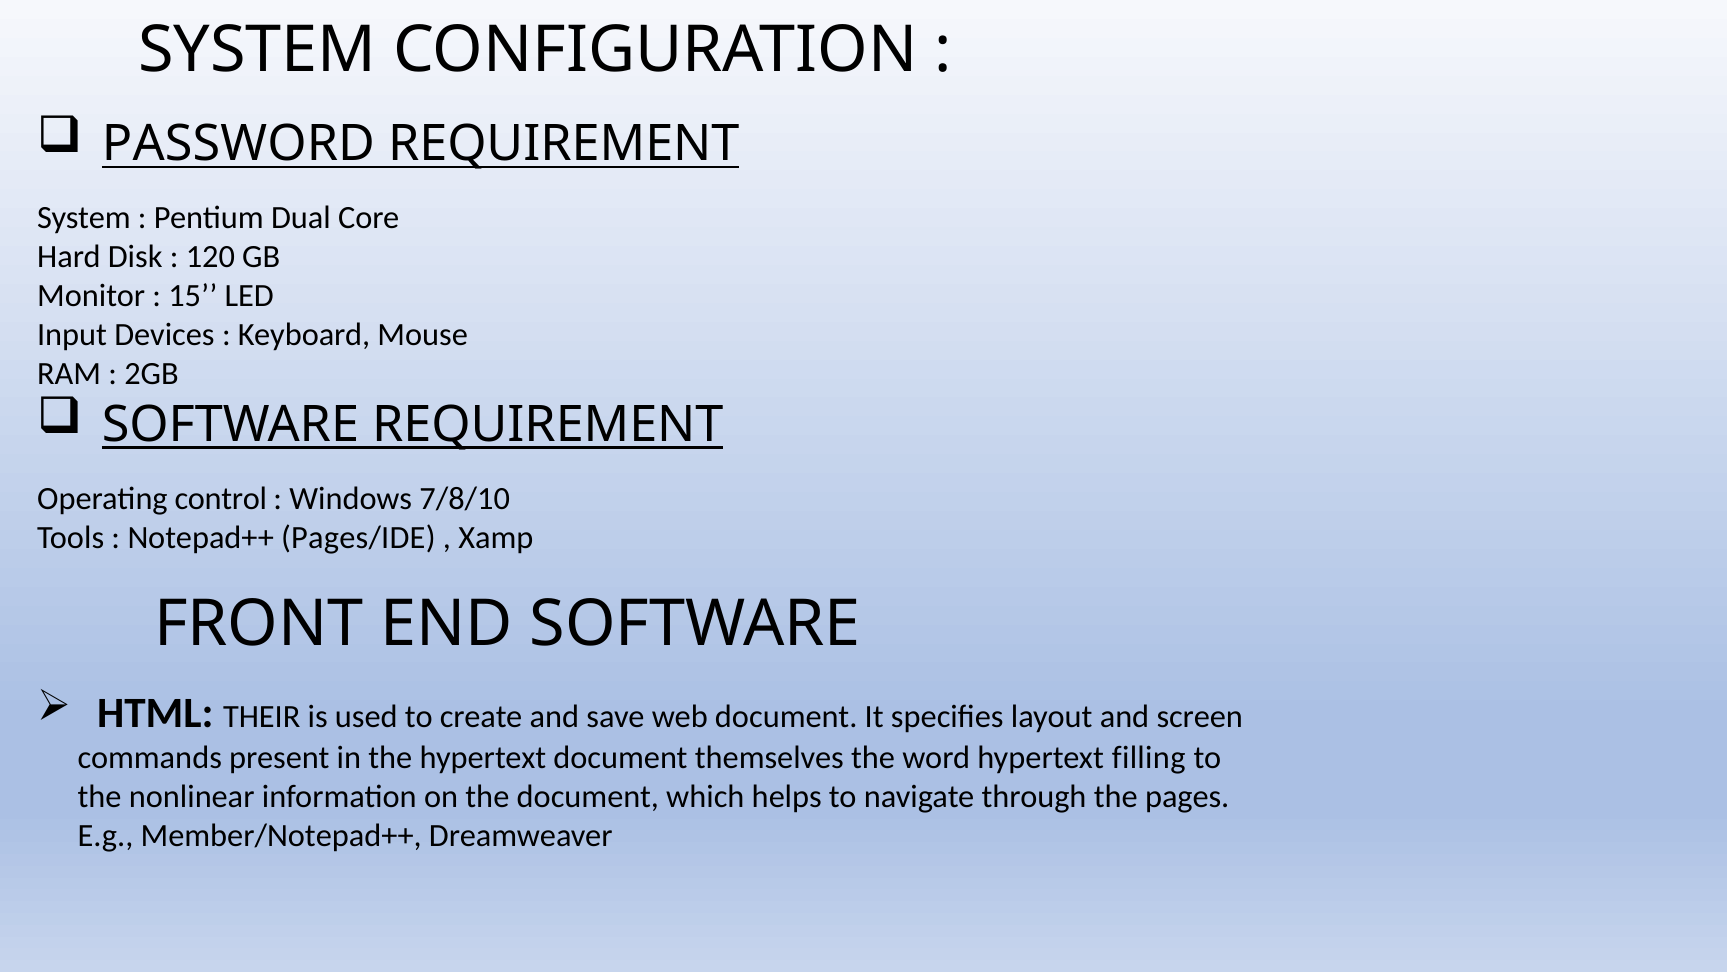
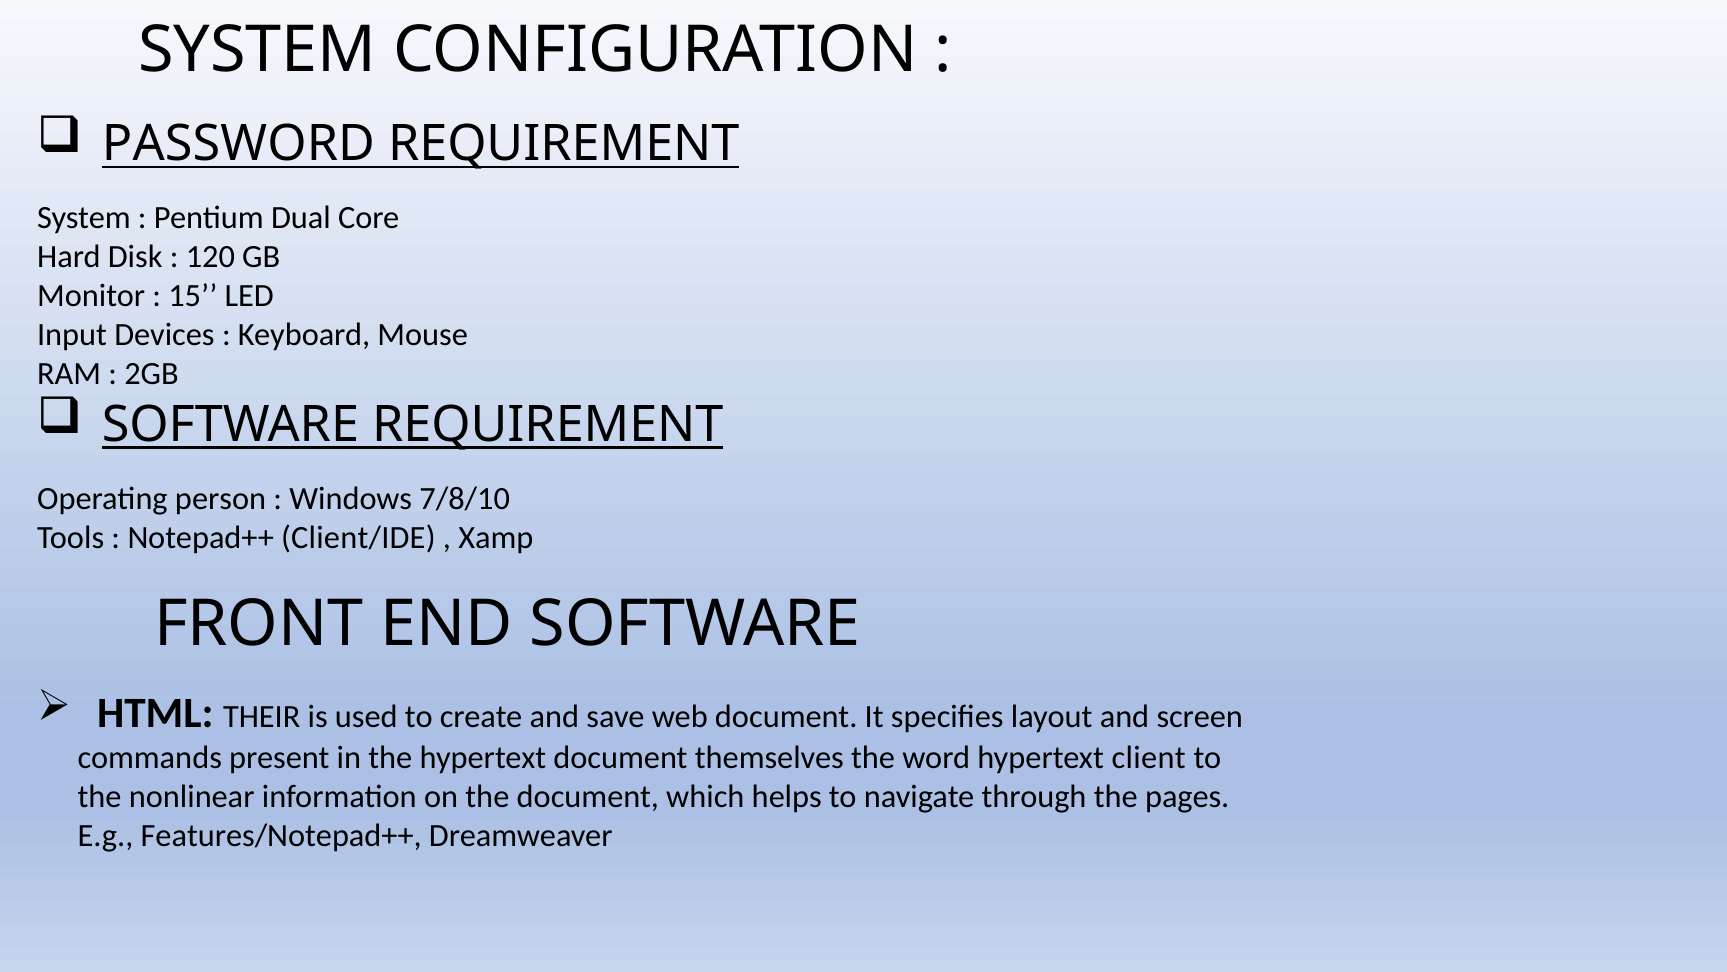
control: control -> person
Pages/IDE: Pages/IDE -> Client/IDE
filling: filling -> client
Member/Notepad++: Member/Notepad++ -> Features/Notepad++
